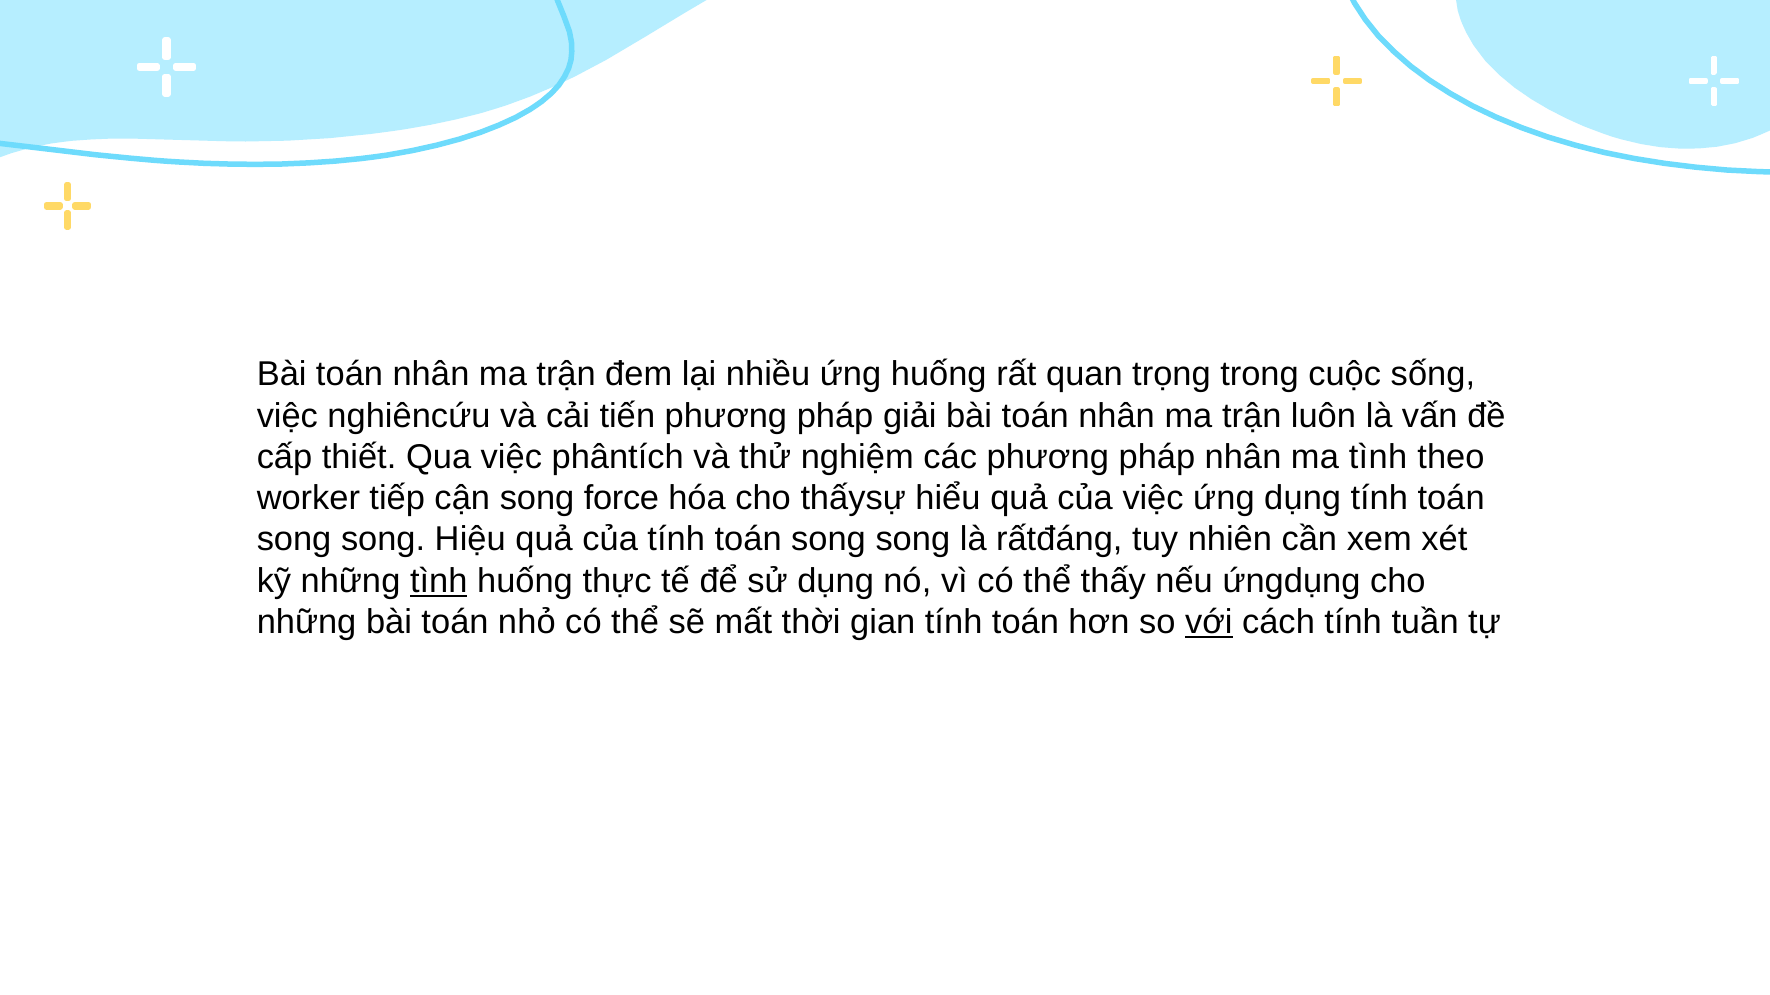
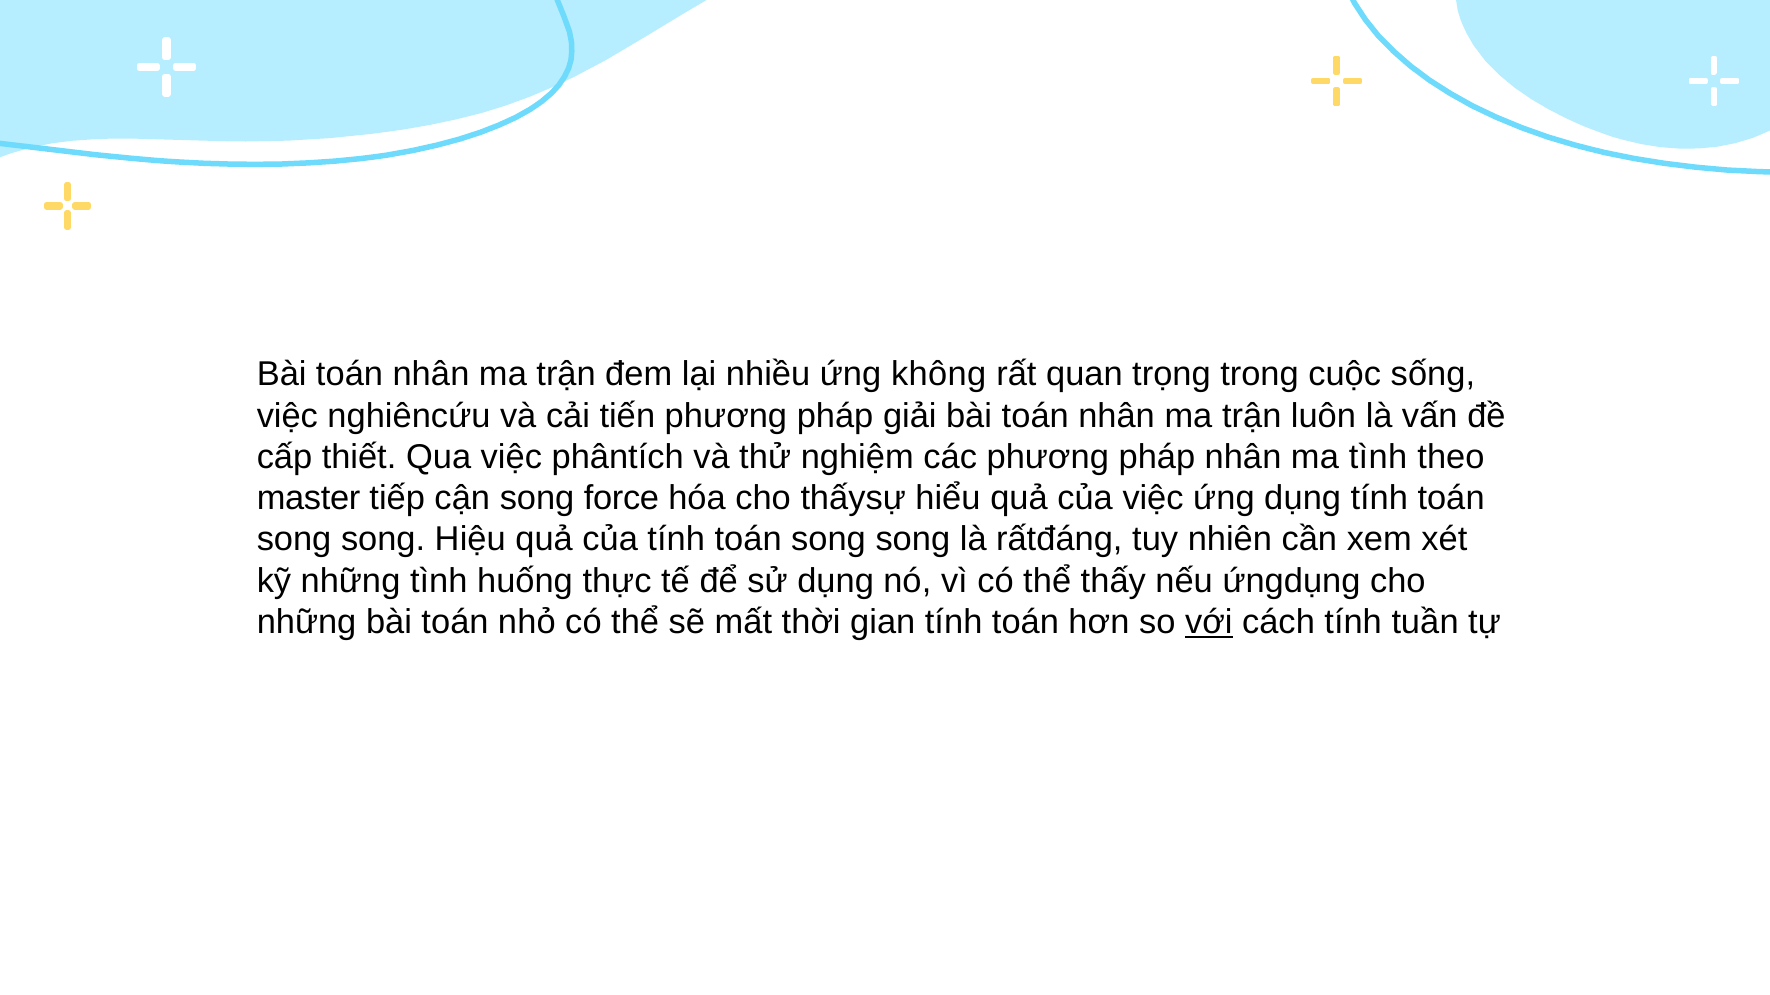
ứng huống: huống -> không
worker: worker -> master
tình at (439, 581) underline: present -> none
